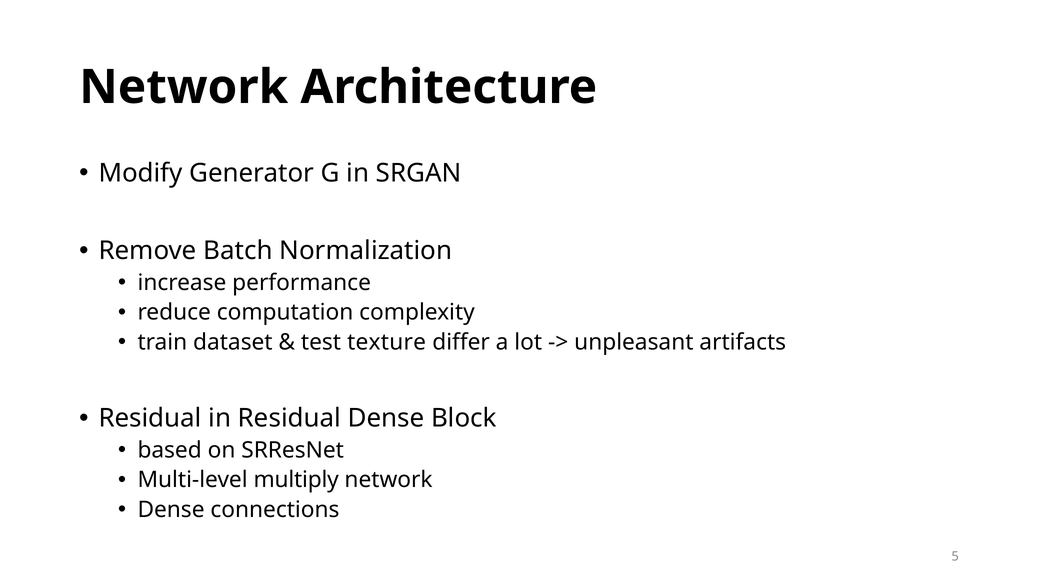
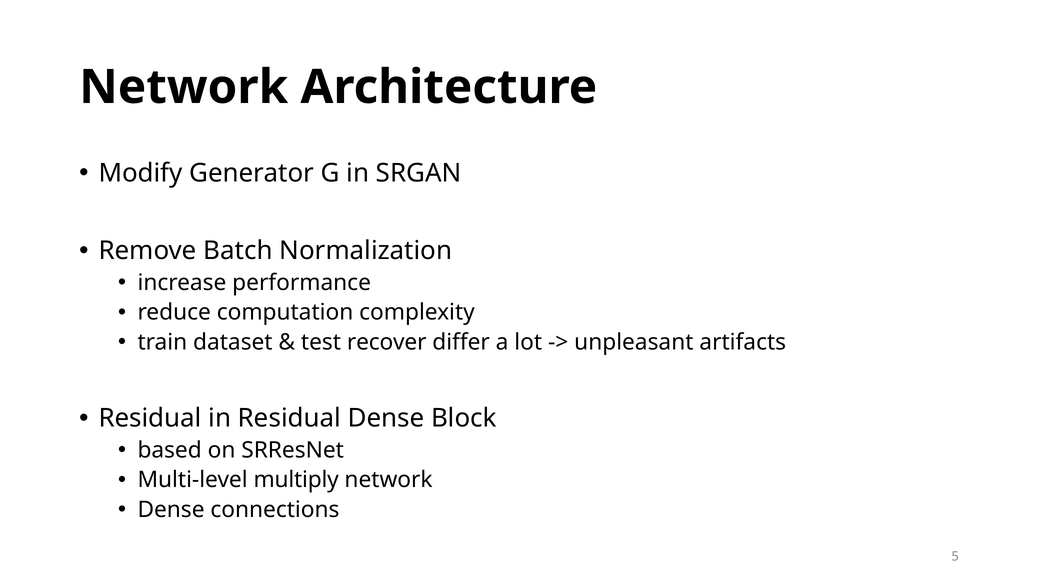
texture: texture -> recover
